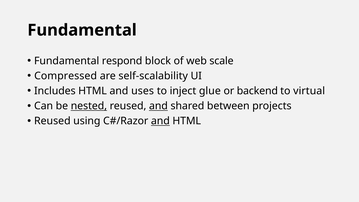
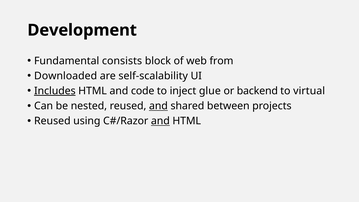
Fundamental at (82, 30): Fundamental -> Development
respond: respond -> consists
scale: scale -> from
Compressed: Compressed -> Downloaded
Includes underline: none -> present
uses: uses -> code
nested underline: present -> none
